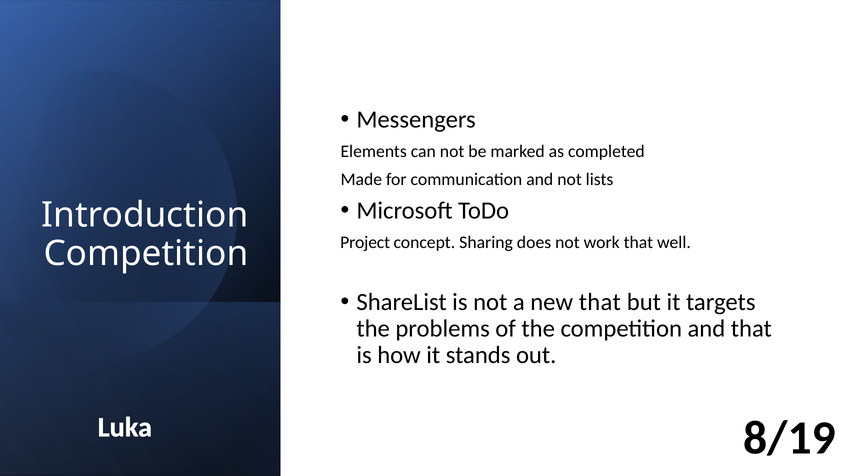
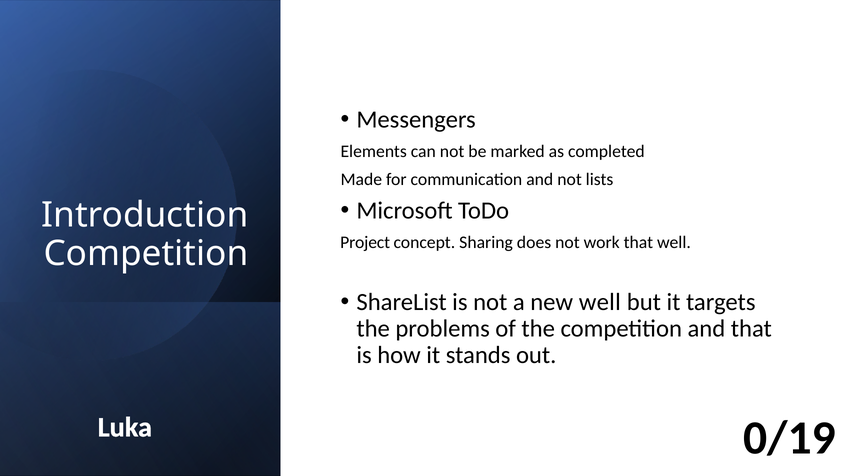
new that: that -> well
8/19: 8/19 -> 0/19
